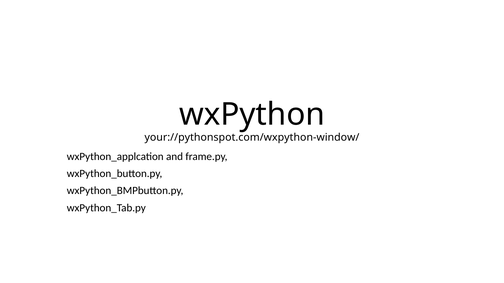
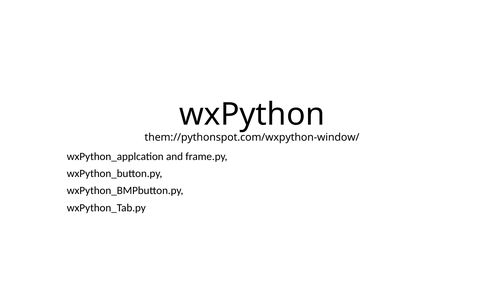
your://pythonspot.com/wxpython-window/: your://pythonspot.com/wxpython-window/ -> them://pythonspot.com/wxpython-window/
